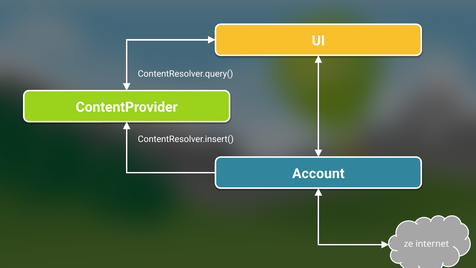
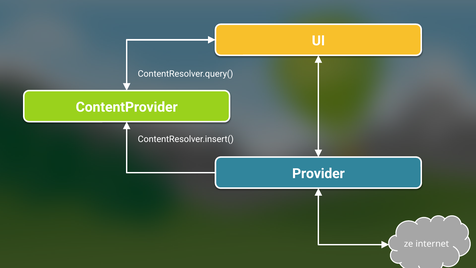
Account: Account -> Provider
